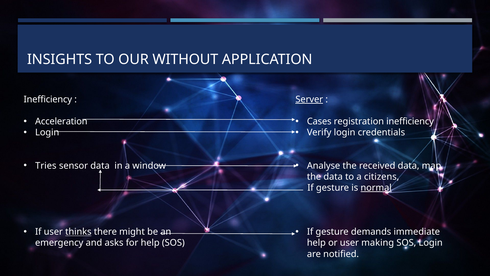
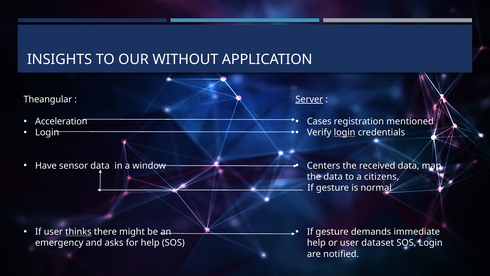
Inefficiency at (48, 99): Inefficiency -> Theangular
registration inefficiency: inefficiency -> mentioned
login at (345, 132) underline: none -> present
Tries: Tries -> Have
Analyse: Analyse -> Centers
normal underline: present -> none
making: making -> dataset
